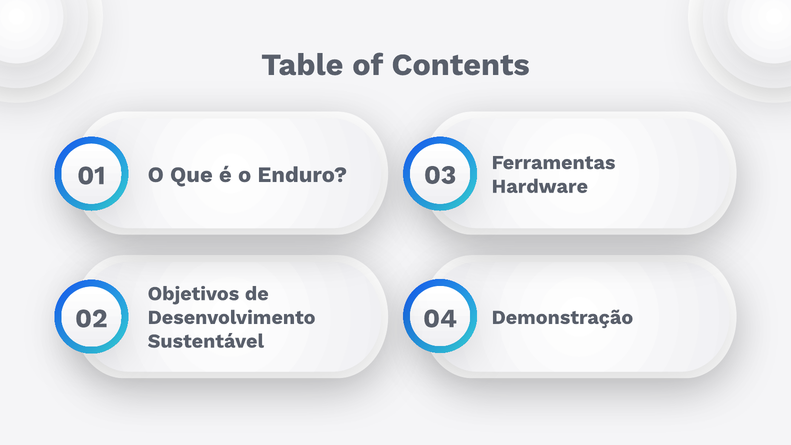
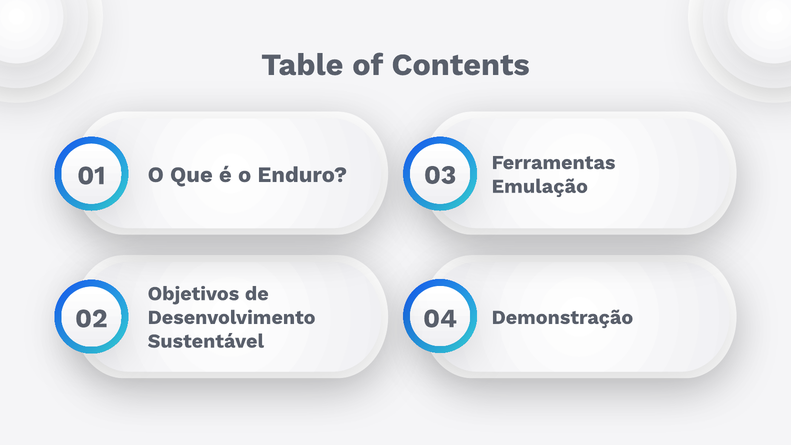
Hardware: Hardware -> Emulação
